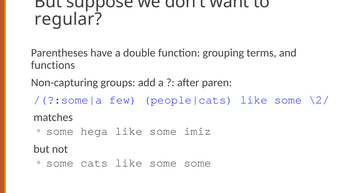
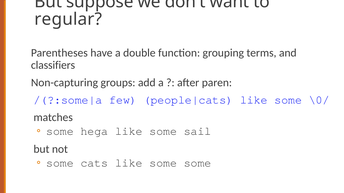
functions: functions -> classifiers
\2/: \2/ -> \0/
imiz: imiz -> sail
